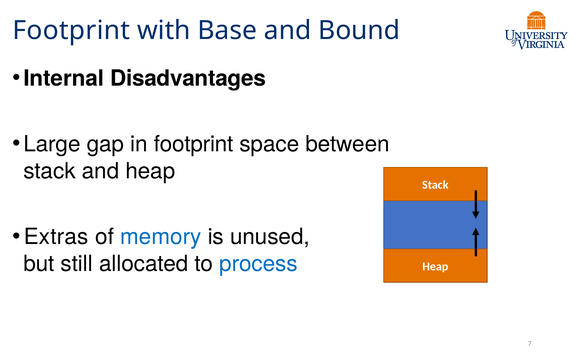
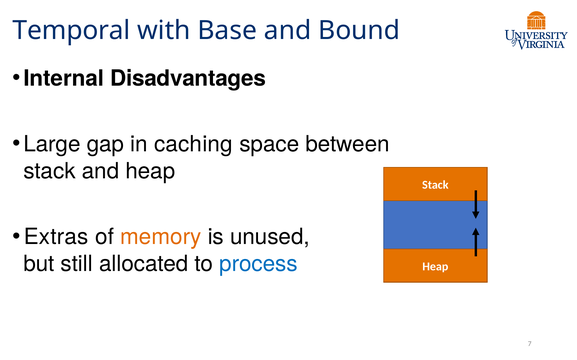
Footprint at (71, 30): Footprint -> Temporal
in footprint: footprint -> caching
memory colour: blue -> orange
